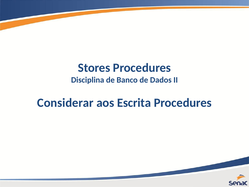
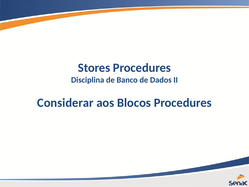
Escrita: Escrita -> Blocos
